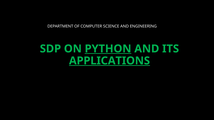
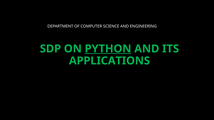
APPLICATIONS underline: present -> none
